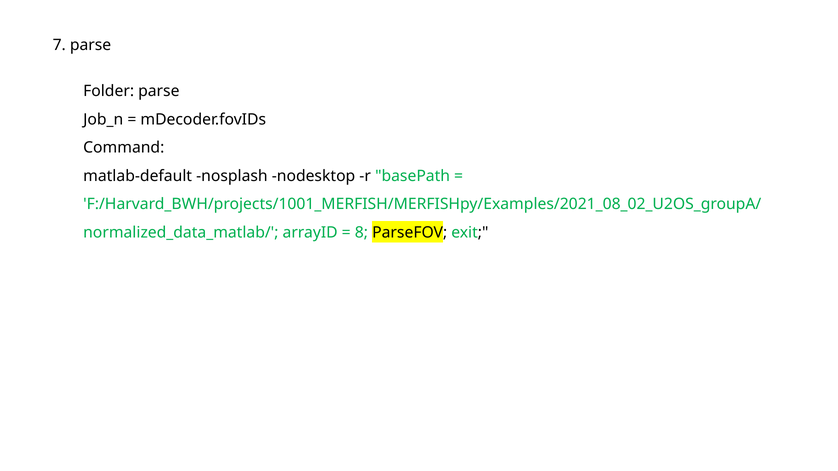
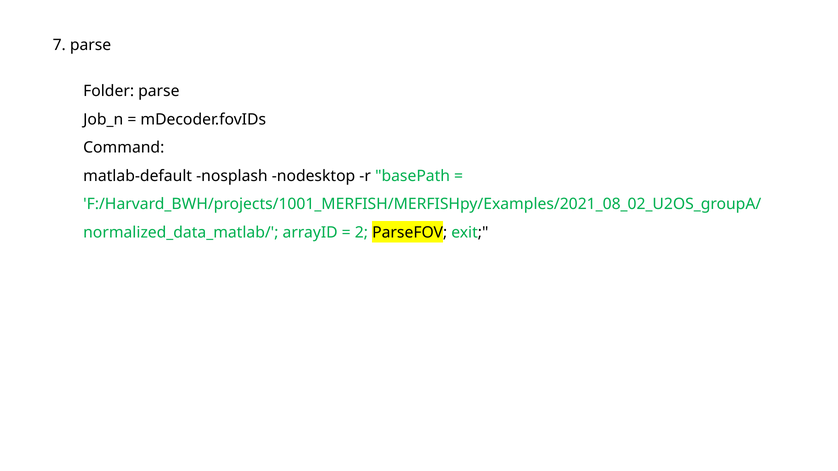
8: 8 -> 2
